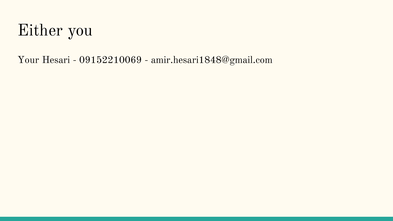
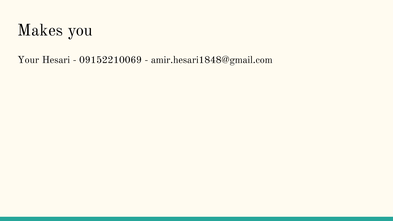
Either: Either -> Makes
